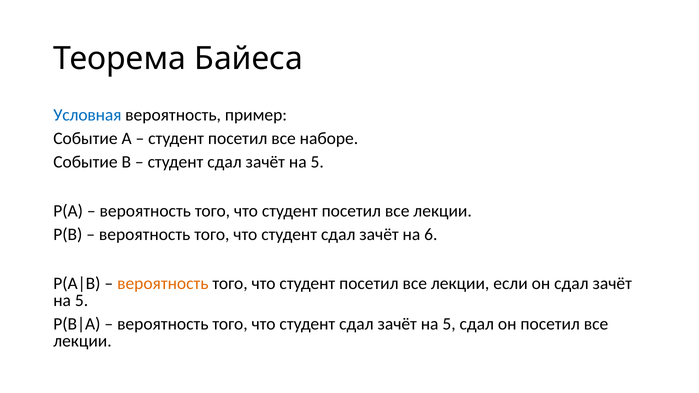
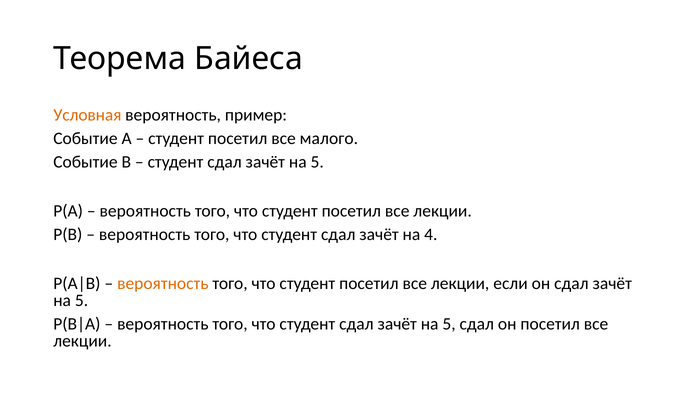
Условная colour: blue -> orange
наборе: наборе -> малого
6: 6 -> 4
